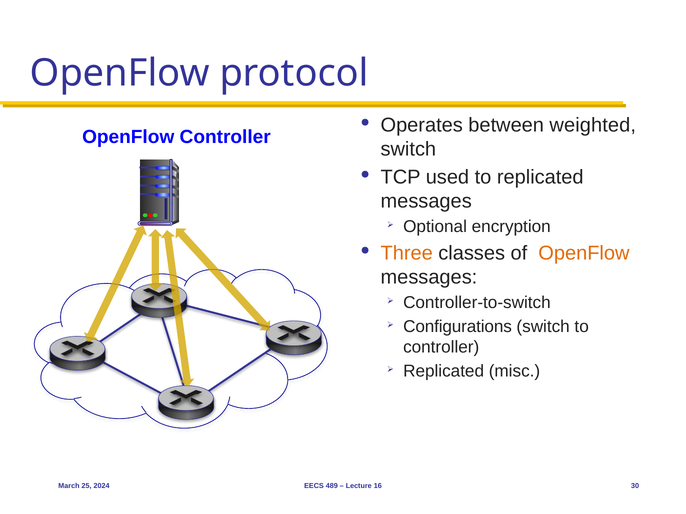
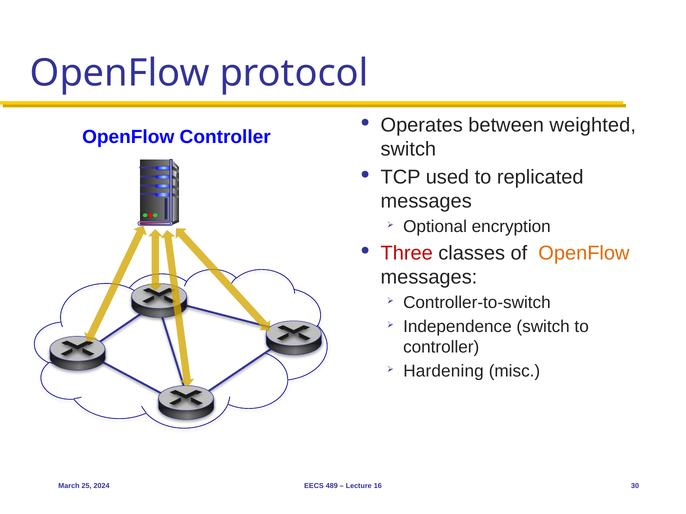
Three colour: orange -> red
Configurations: Configurations -> Independence
Replicated at (444, 372): Replicated -> Hardening
